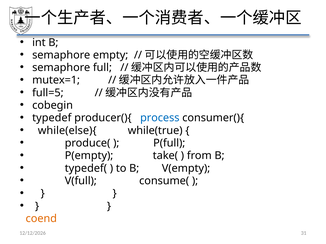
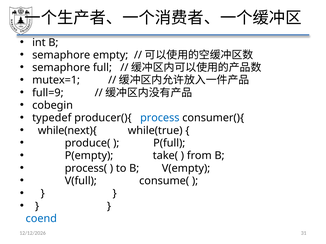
full=5: full=5 -> full=9
while(else){: while(else){ -> while(next){
typedef(: typedef( -> process(
coend colour: orange -> blue
